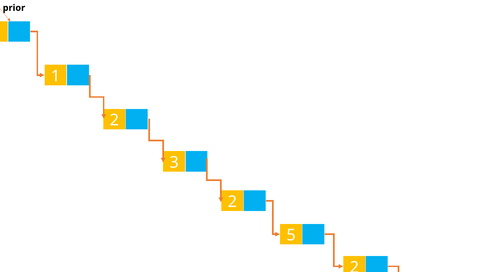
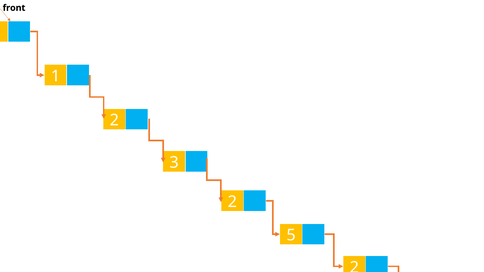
prior: prior -> front
